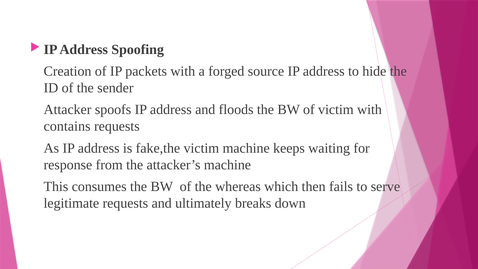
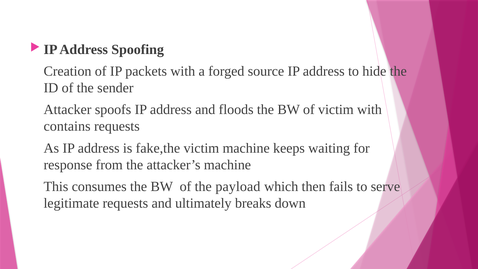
whereas: whereas -> payload
